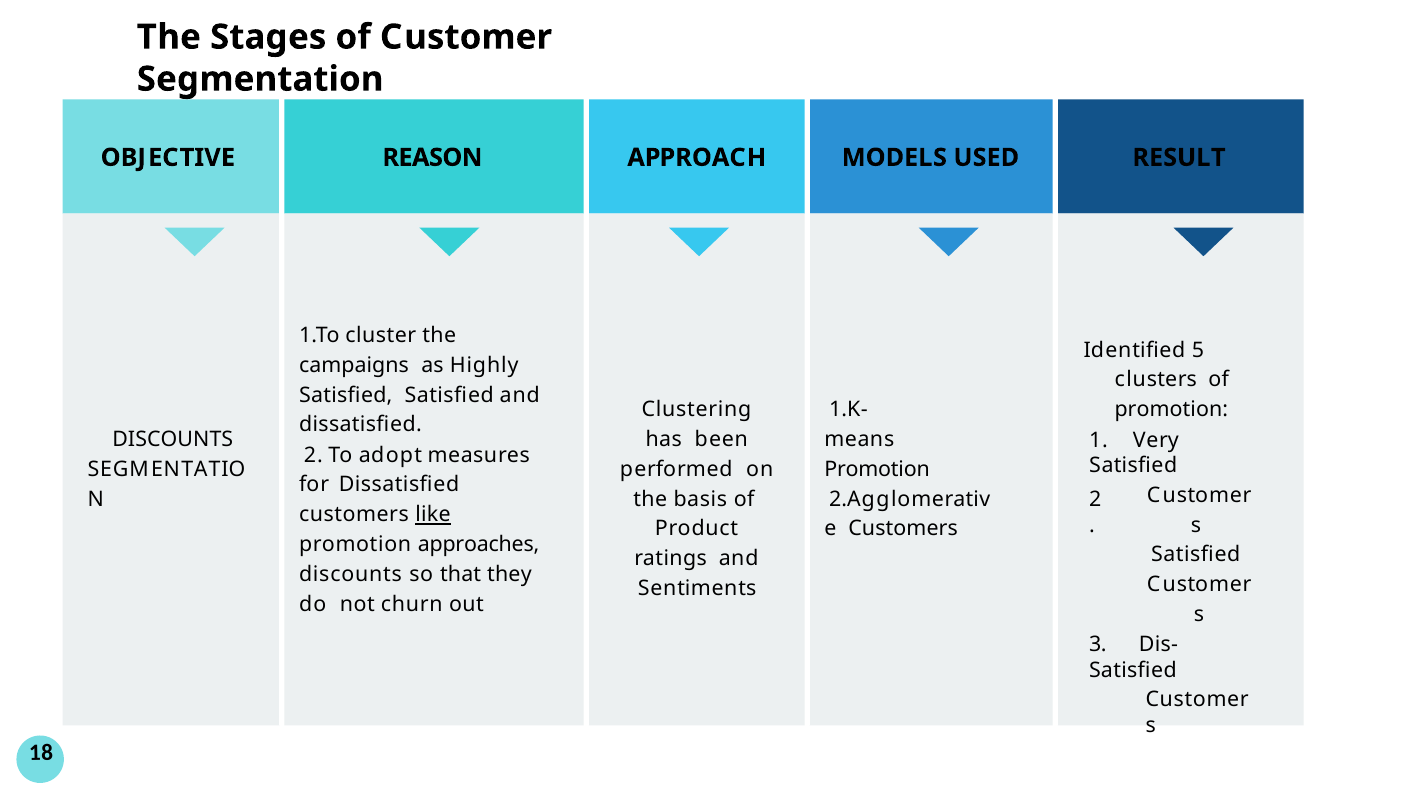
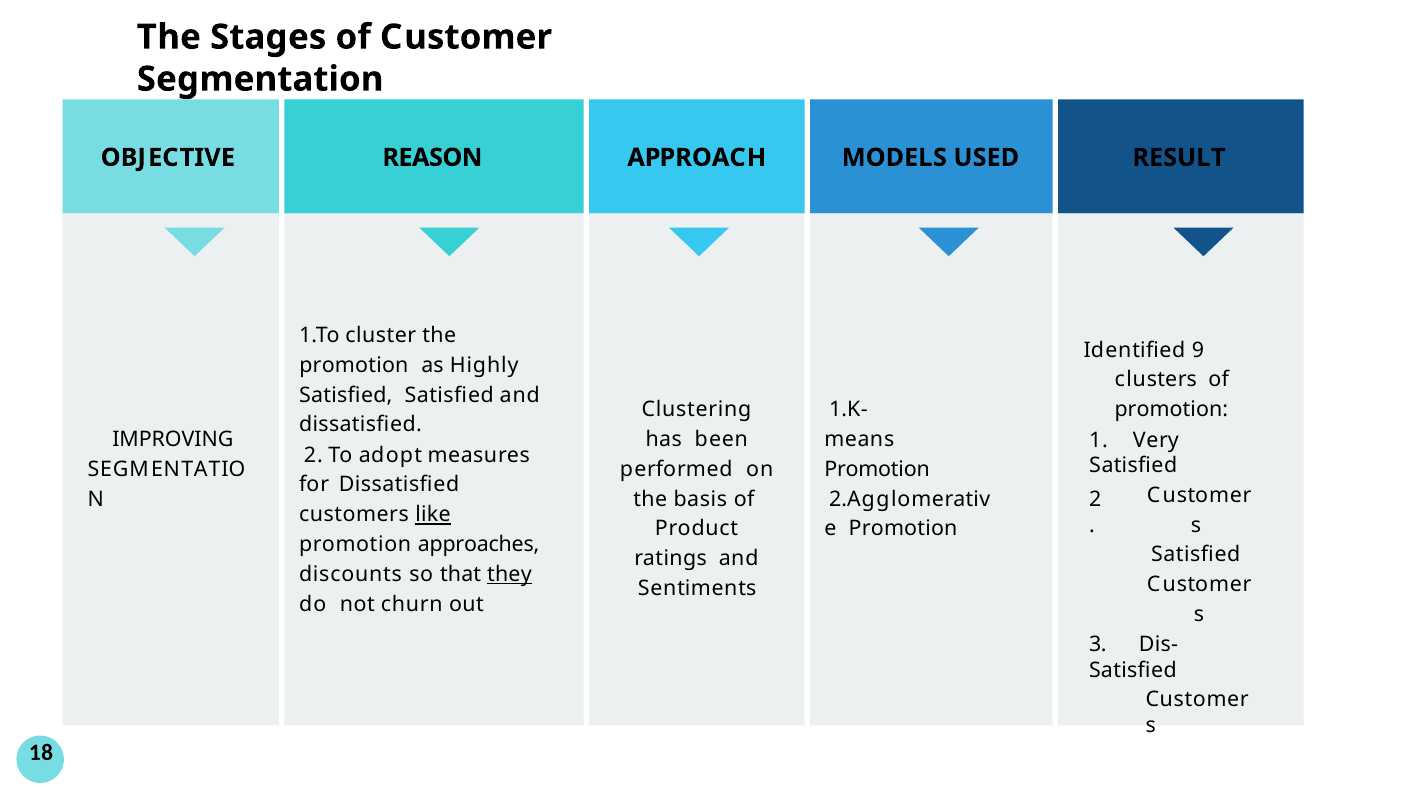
5: 5 -> 9
campaigns at (354, 365): campaigns -> promotion
DISCOUNTS at (173, 440): DISCOUNTS -> IMPROVING
Customers at (903, 529): Customers -> Promotion
they underline: none -> present
